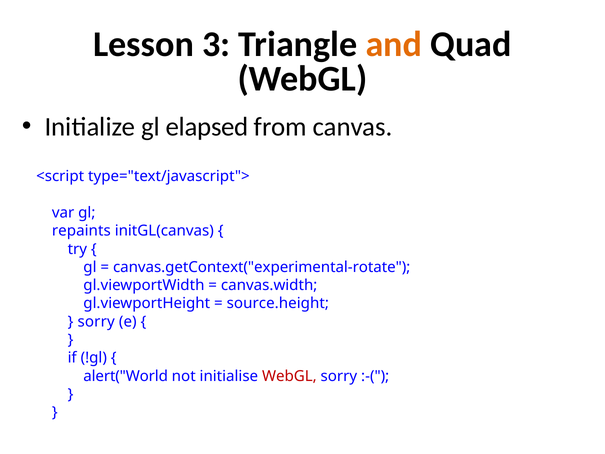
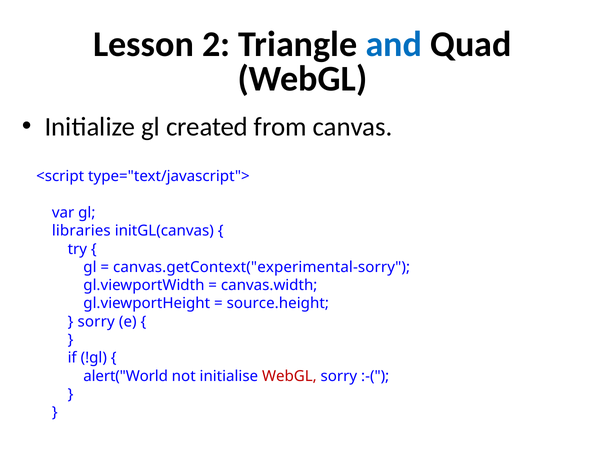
3: 3 -> 2
and colour: orange -> blue
elapsed: elapsed -> created
repaints: repaints -> libraries
canvas.getContext("experimental-rotate: canvas.getContext("experimental-rotate -> canvas.getContext("experimental-sorry
